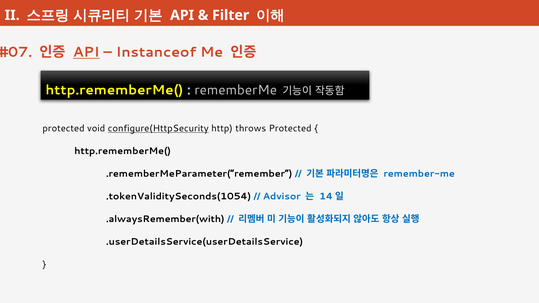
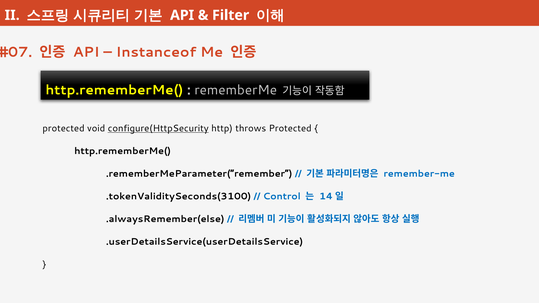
API at (86, 52) underline: present -> none
.tokenValiditySeconds(1054: .tokenValiditySeconds(1054 -> .tokenValiditySeconds(3100
Advisor: Advisor -> Control
.alwaysRemember(with: .alwaysRemember(with -> .alwaysRemember(else
